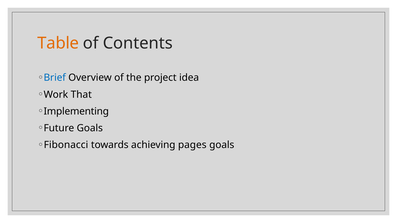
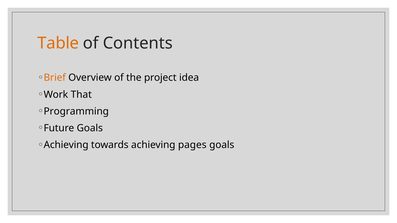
Brief colour: blue -> orange
Implementing: Implementing -> Programming
Fibonacci at (66, 145): Fibonacci -> Achieving
